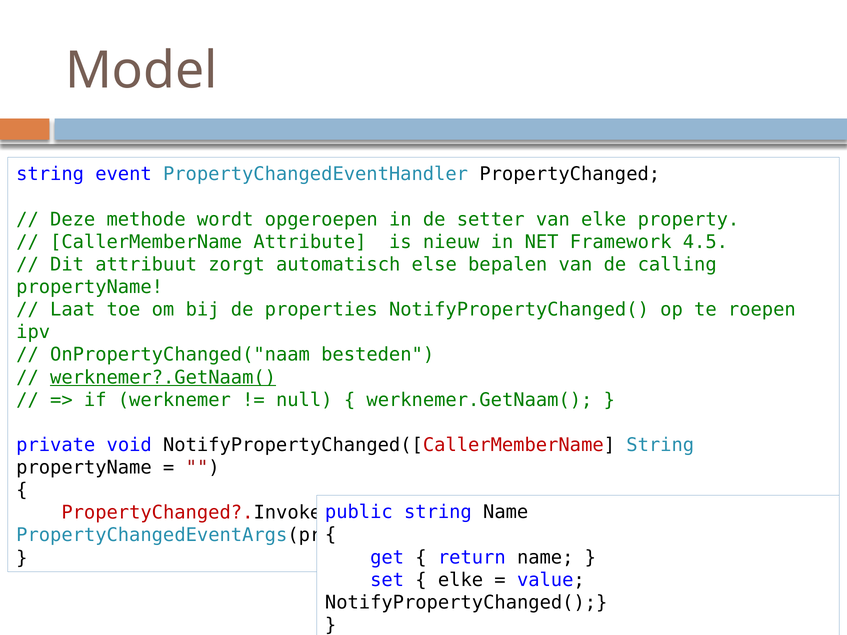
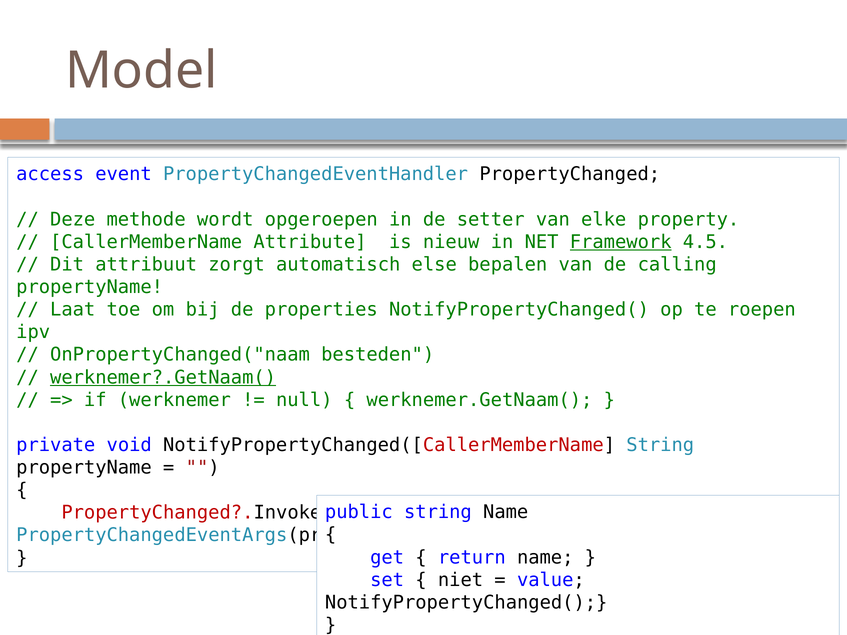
string at (50, 174): string -> access
Framework underline: none -> present
elke at (461, 580): elke -> niet
